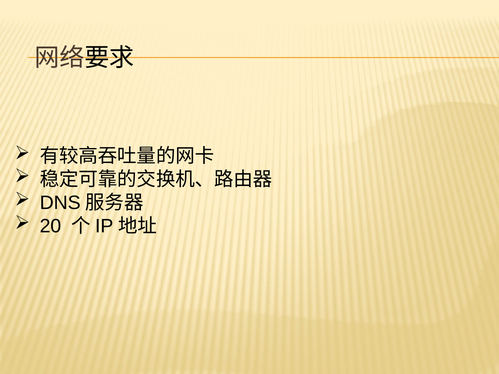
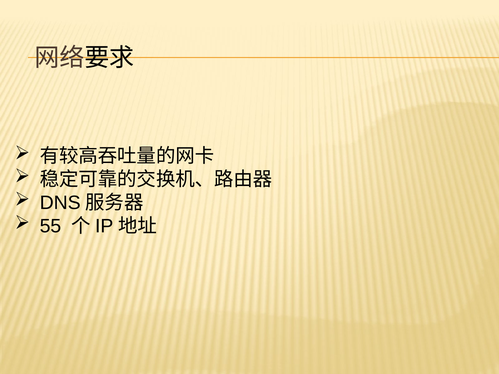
20: 20 -> 55
